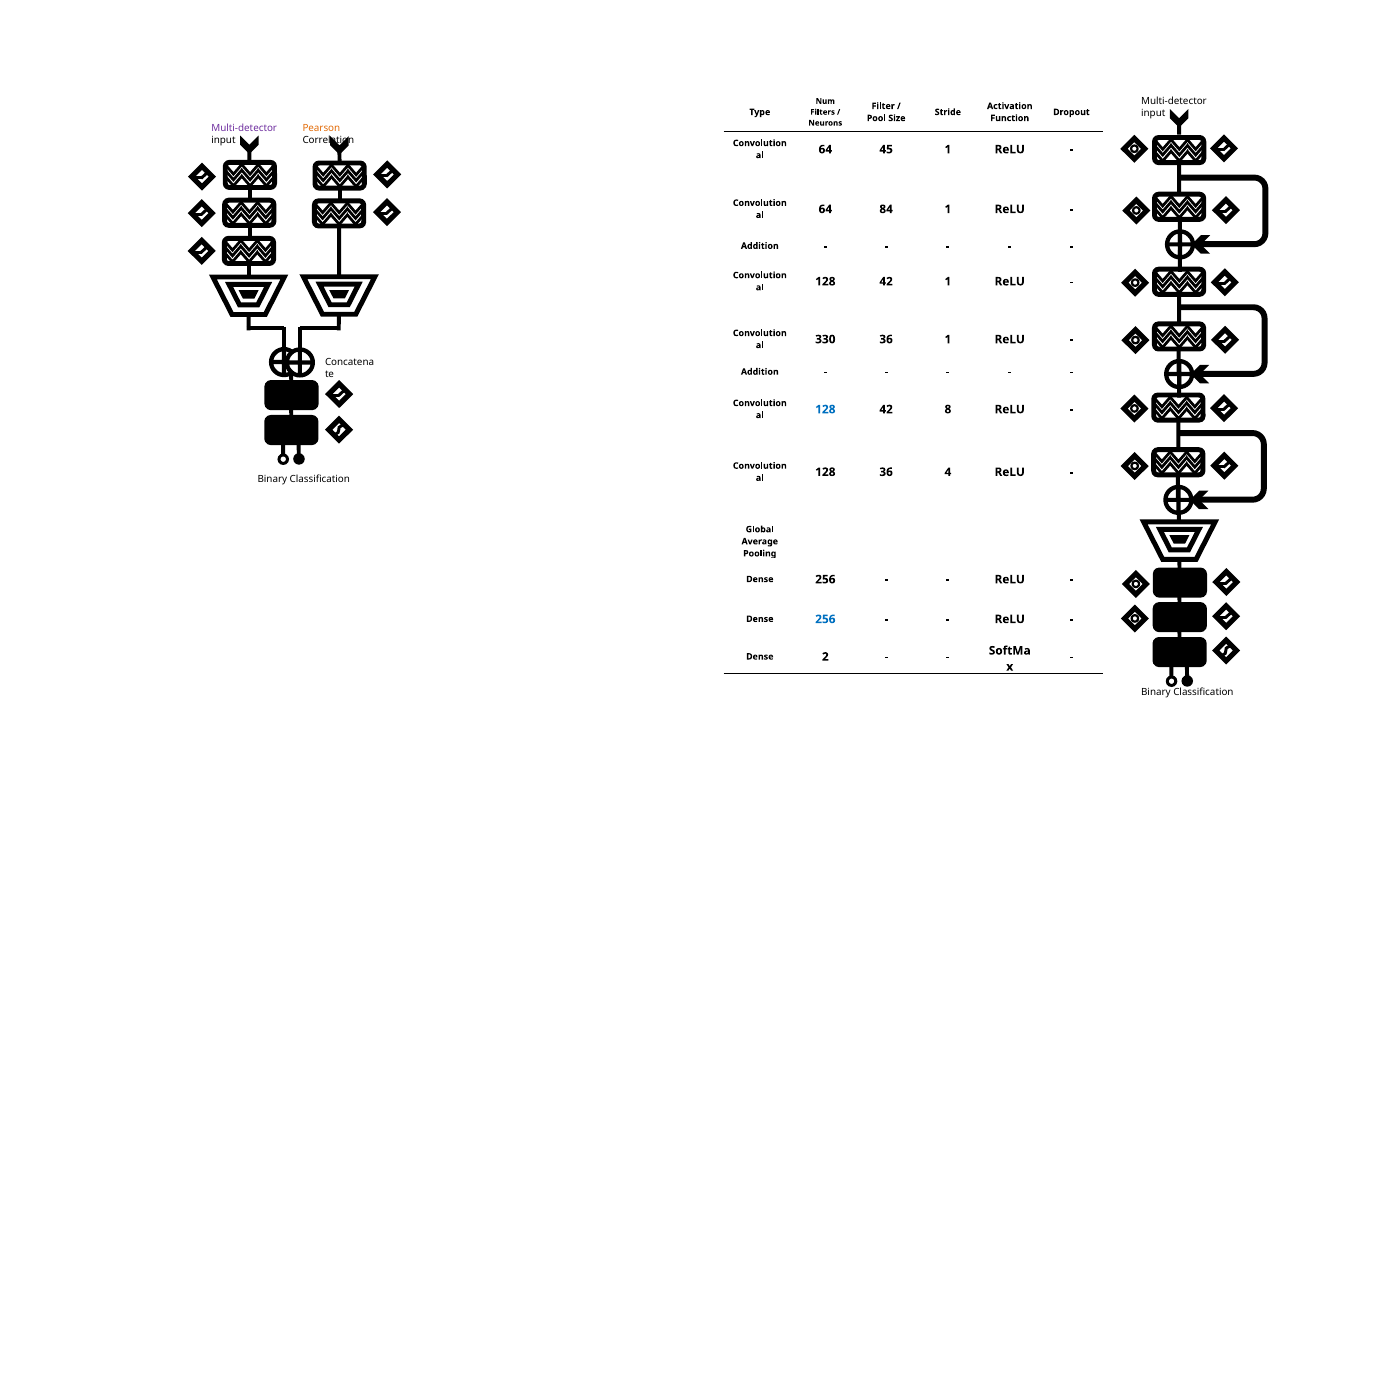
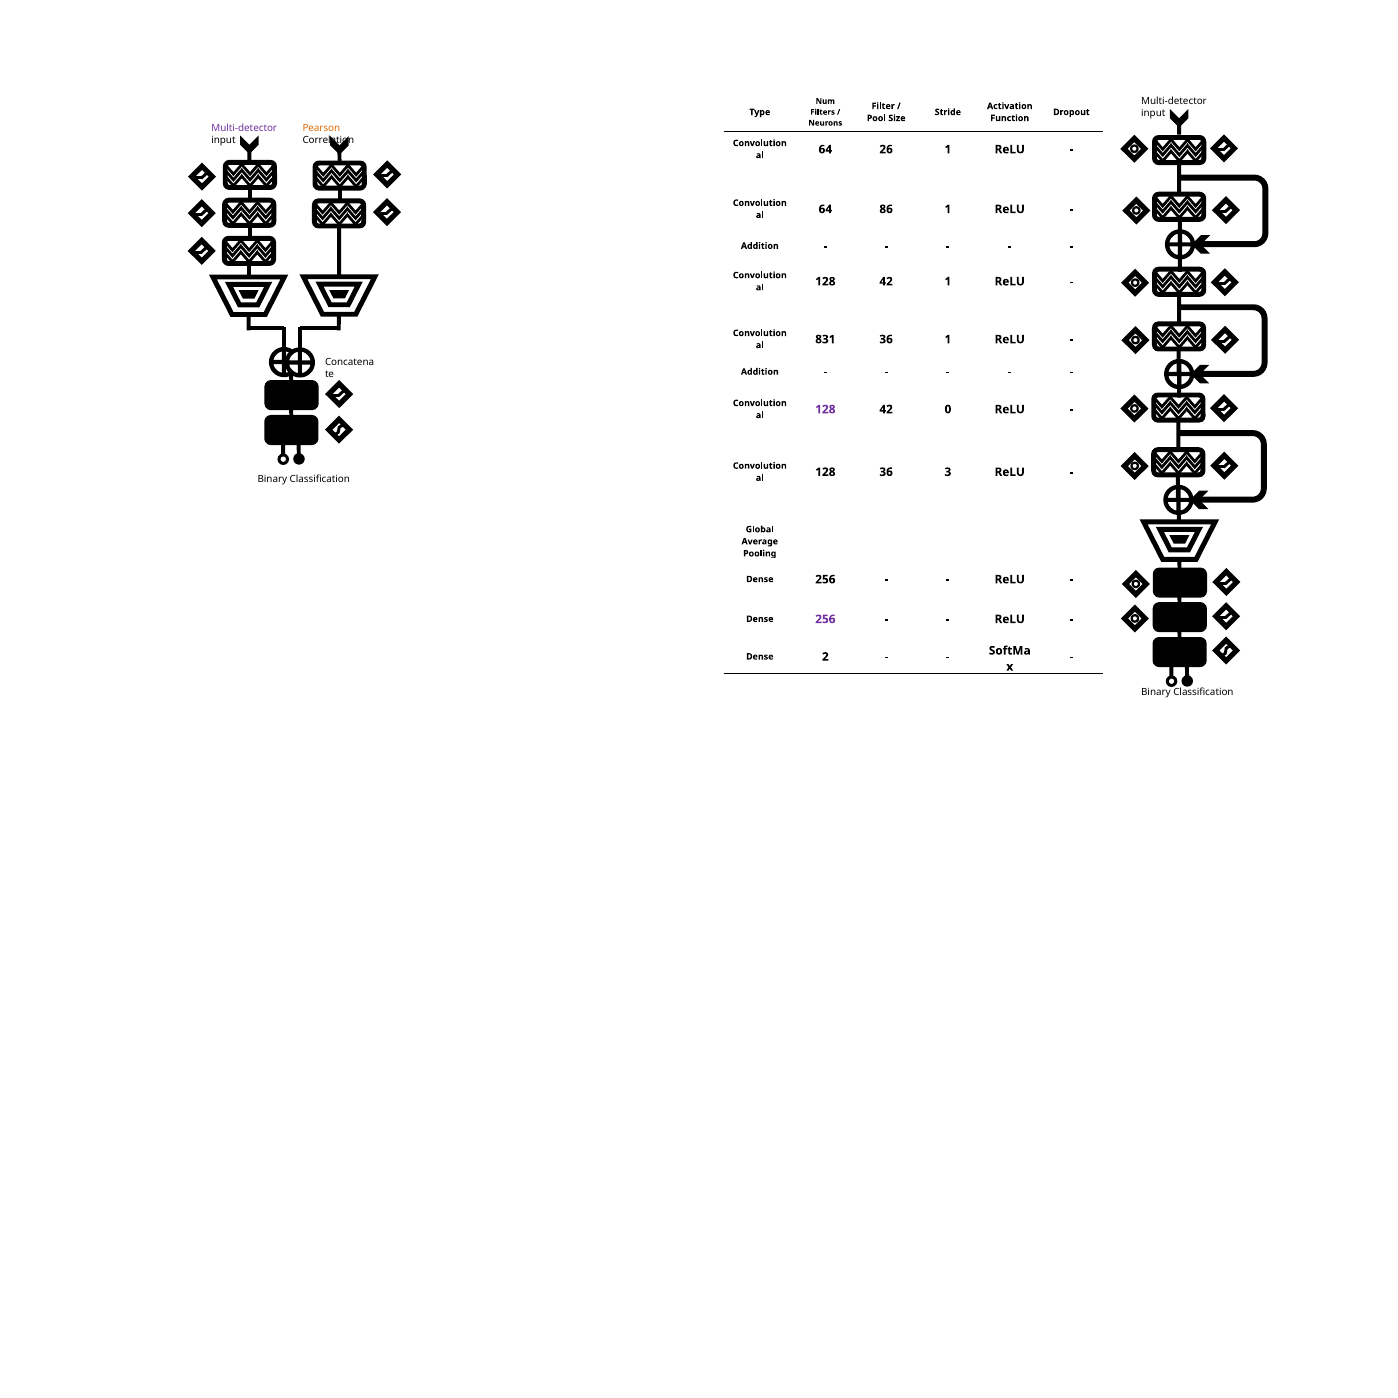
45: 45 -> 26
84: 84 -> 86
330: 330 -> 831
128 at (825, 409) colour: blue -> purple
8: 8 -> 0
4: 4 -> 3
256 at (825, 619) colour: blue -> purple
